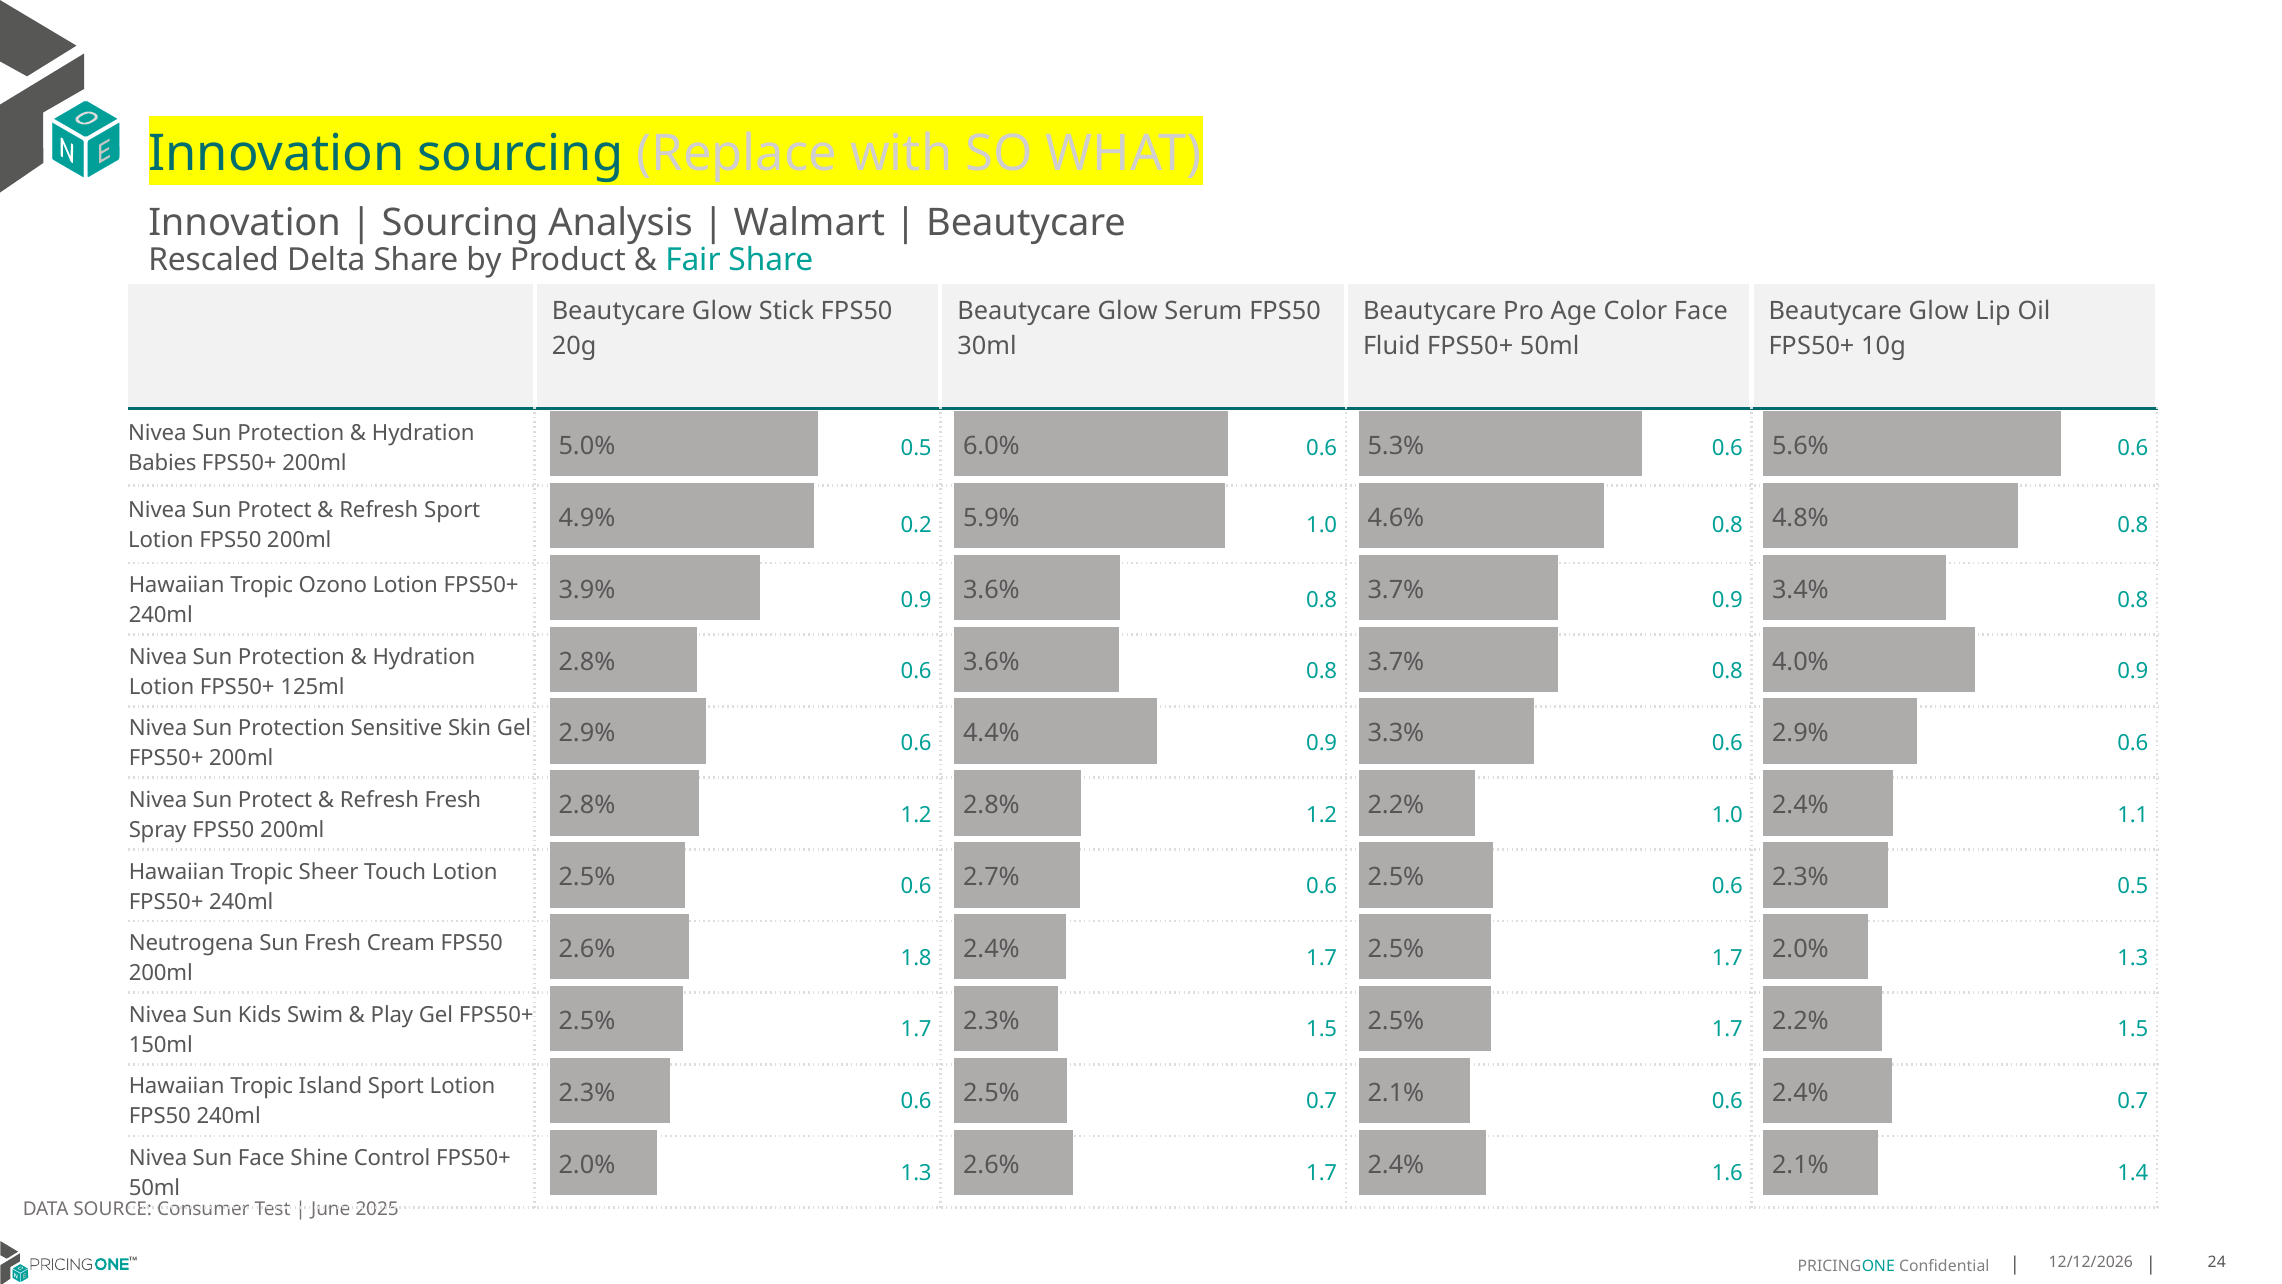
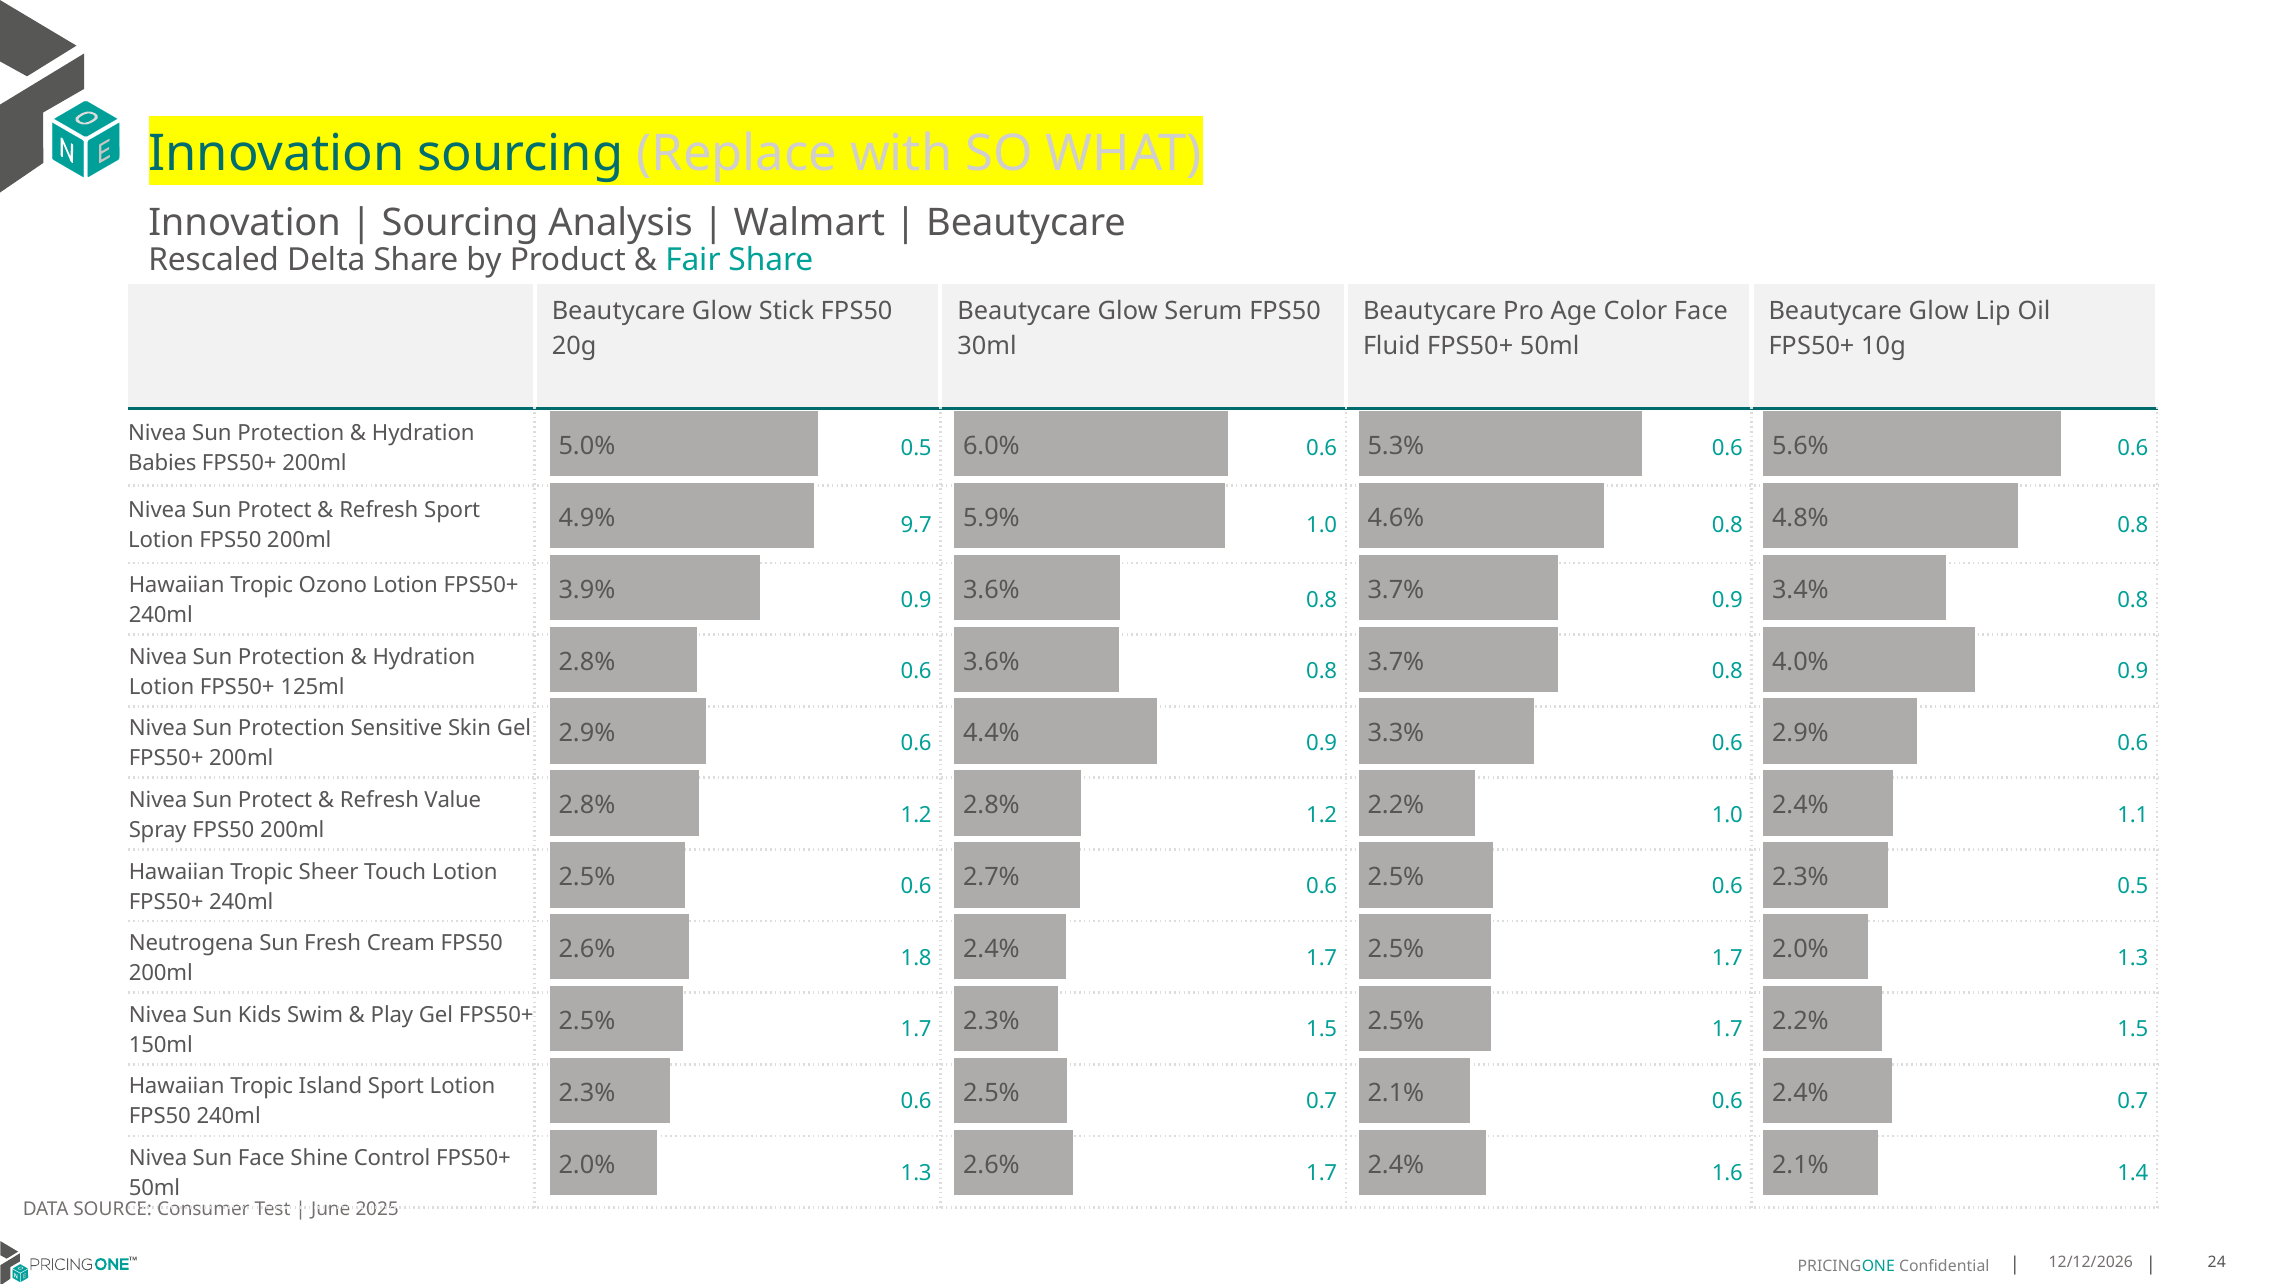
0.2: 0.2 -> 9.7
Refresh Fresh: Fresh -> Value
